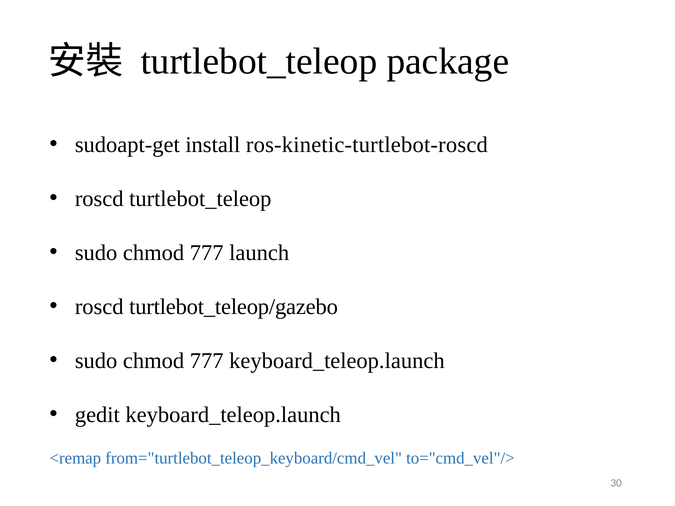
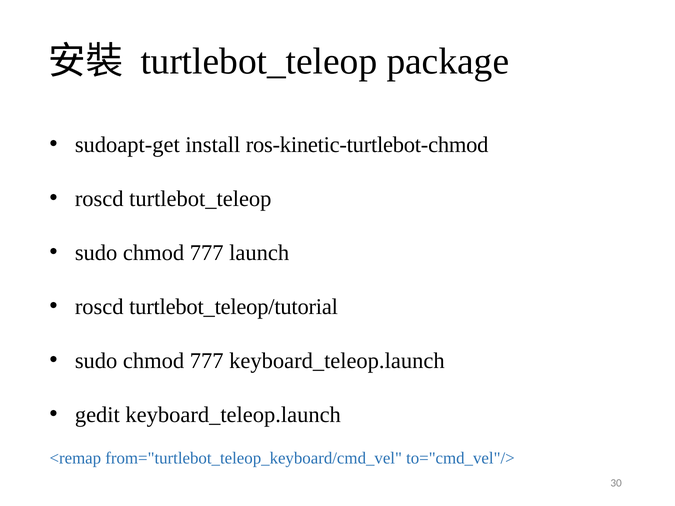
ros-kinetic-turtlebot-roscd: ros-kinetic-turtlebot-roscd -> ros-kinetic-turtlebot-chmod
turtlebot_teleop/gazebo: turtlebot_teleop/gazebo -> turtlebot_teleop/tutorial
